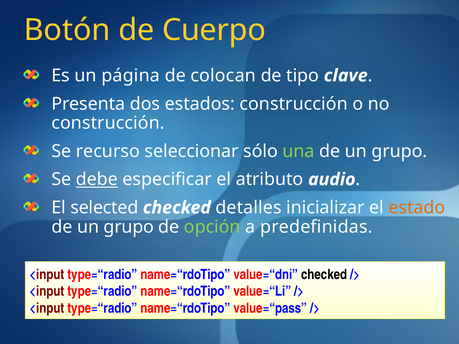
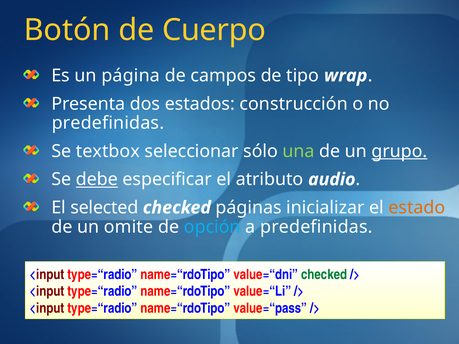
colocan: colocan -> campos
clave: clave -> wrap
construcción at (108, 123): construcción -> predefinidas
recurso: recurso -> textbox
grupo at (399, 151) underline: none -> present
detalles: detalles -> páginas
grupo at (129, 227): grupo -> omite
opción colour: light green -> light blue
checked at (324, 275) colour: black -> green
